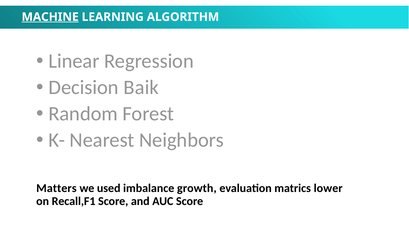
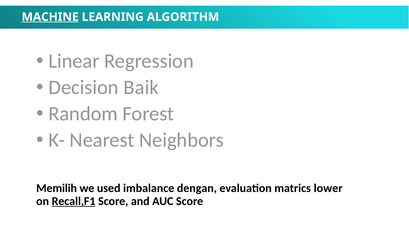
Matters: Matters -> Memilih
growth: growth -> dengan
Recall,F1 underline: none -> present
